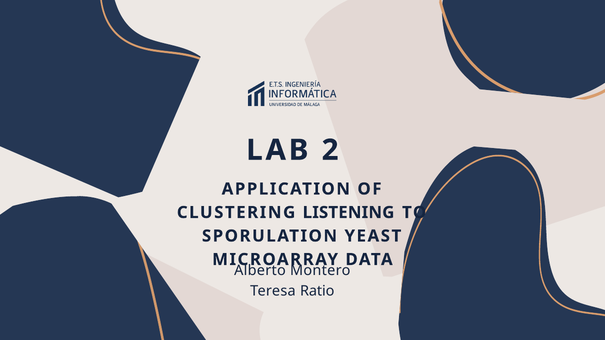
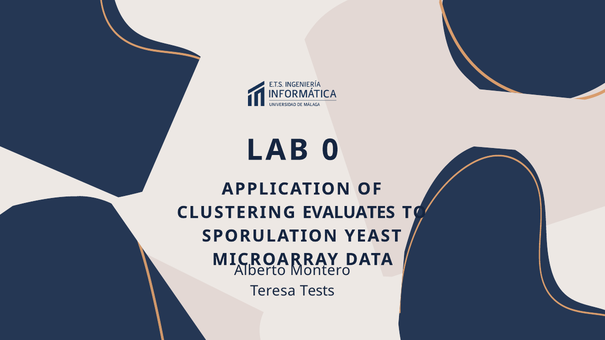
2: 2 -> 0
LISTENING: LISTENING -> EVALUATES
Ratio: Ratio -> Tests
